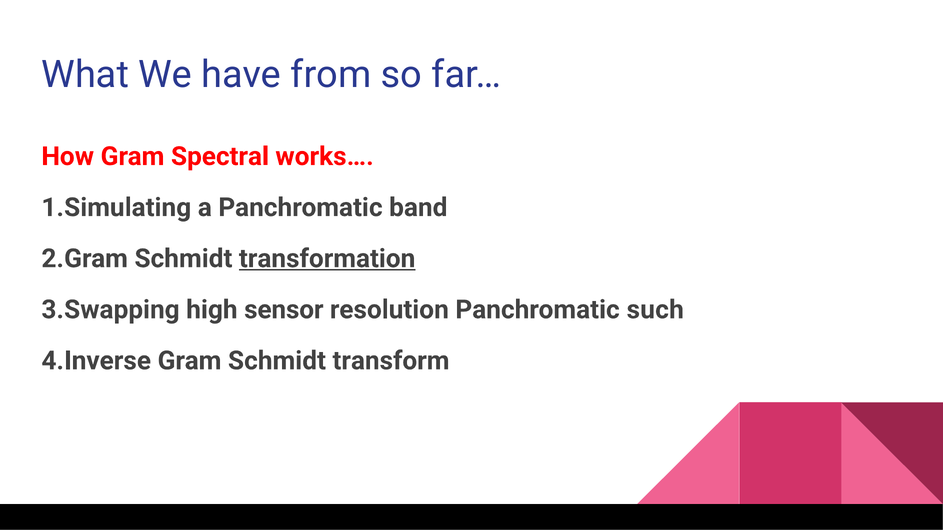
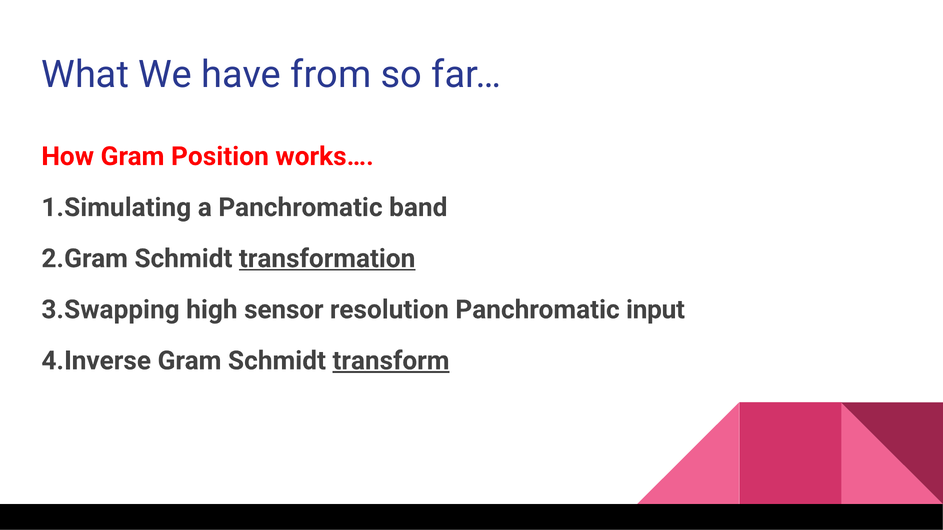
Spectral: Spectral -> Position
such: such -> input
transform underline: none -> present
